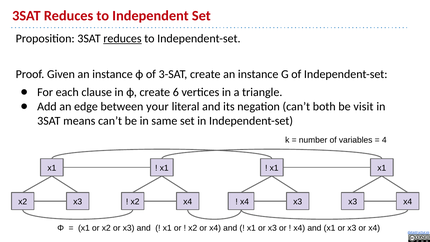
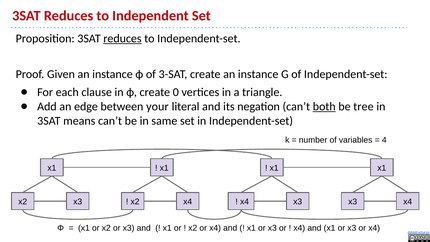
6: 6 -> 0
both underline: none -> present
visit: visit -> tree
